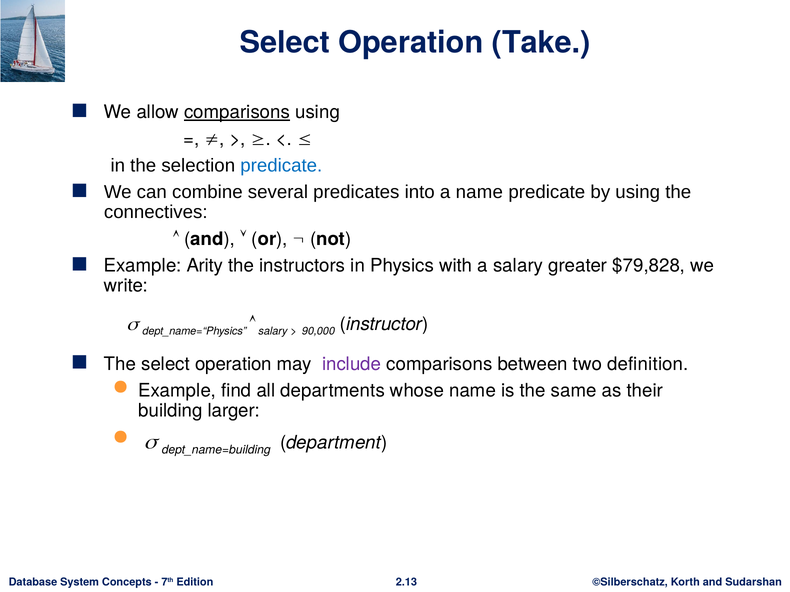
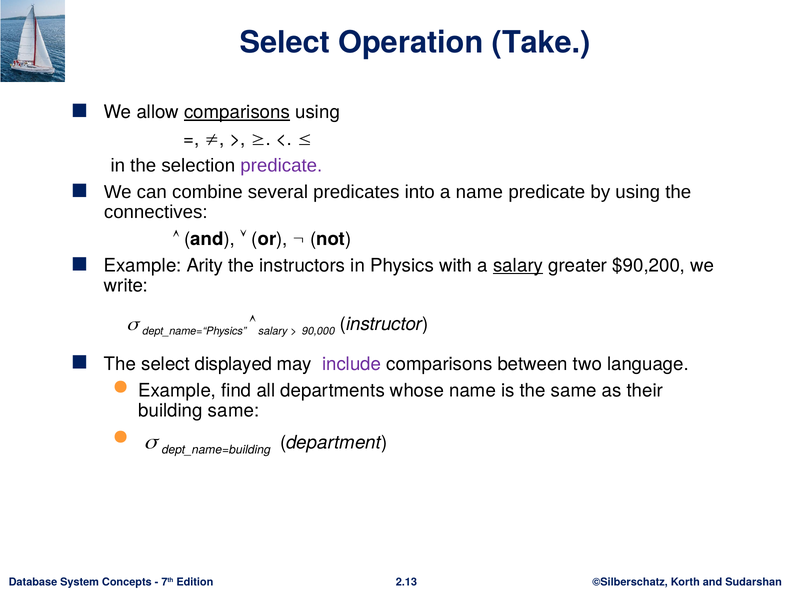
predicate at (281, 166) colour: blue -> purple
salary at (518, 266) underline: none -> present
$79,828: $79,828 -> $90,200
The select operation: operation -> displayed
definition: definition -> language
building larger: larger -> same
